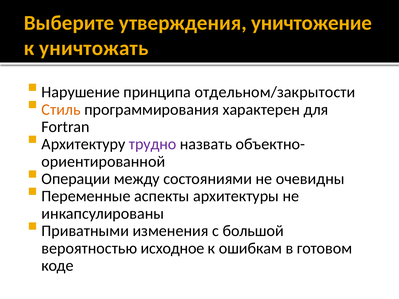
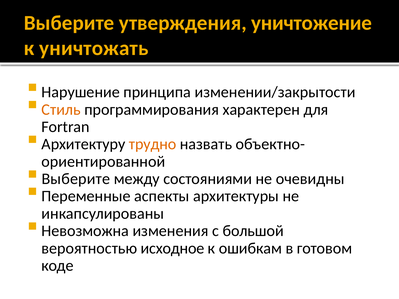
отдельном/закрытости: отдельном/закрытости -> изменении/закрытости
трудно colour: purple -> orange
Операции at (76, 179): Операции -> Выберите
Приватными: Приватными -> Невозможна
